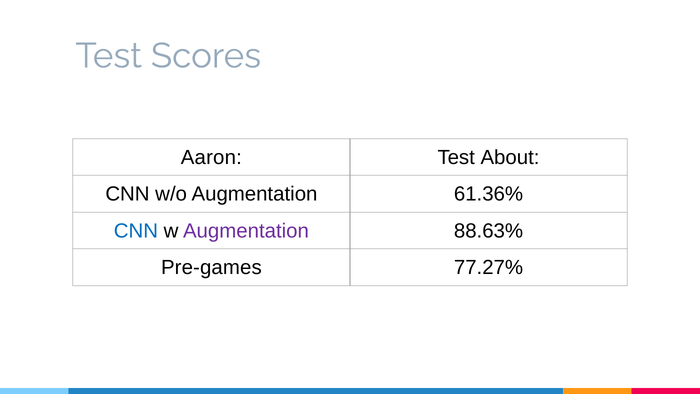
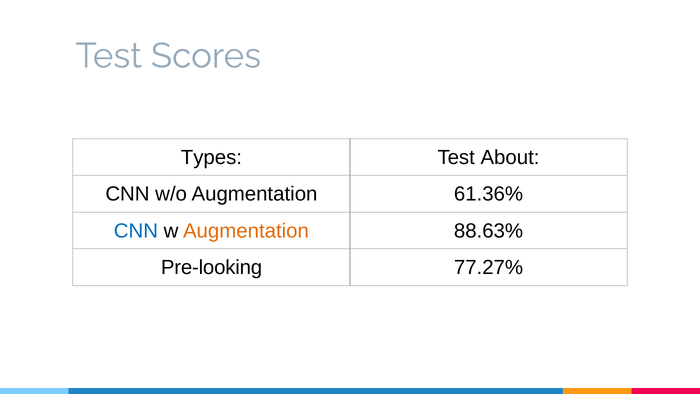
Aaron: Aaron -> Types
Augmentation at (246, 231) colour: purple -> orange
Pre-games: Pre-games -> Pre-looking
